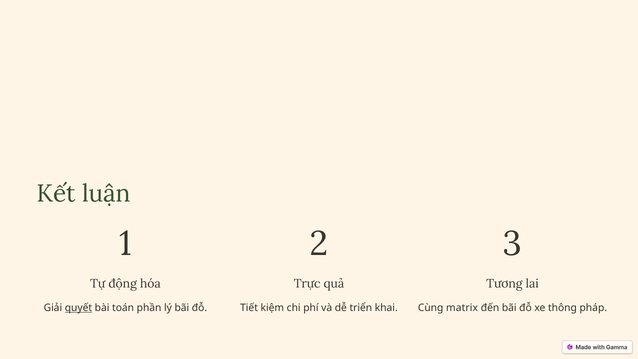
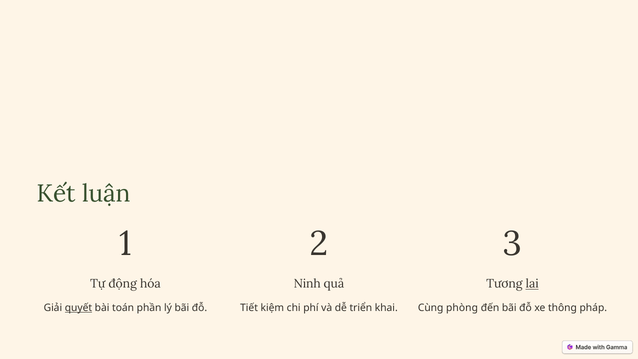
Trực: Trực -> Ninh
lai underline: none -> present
matrix: matrix -> phòng
